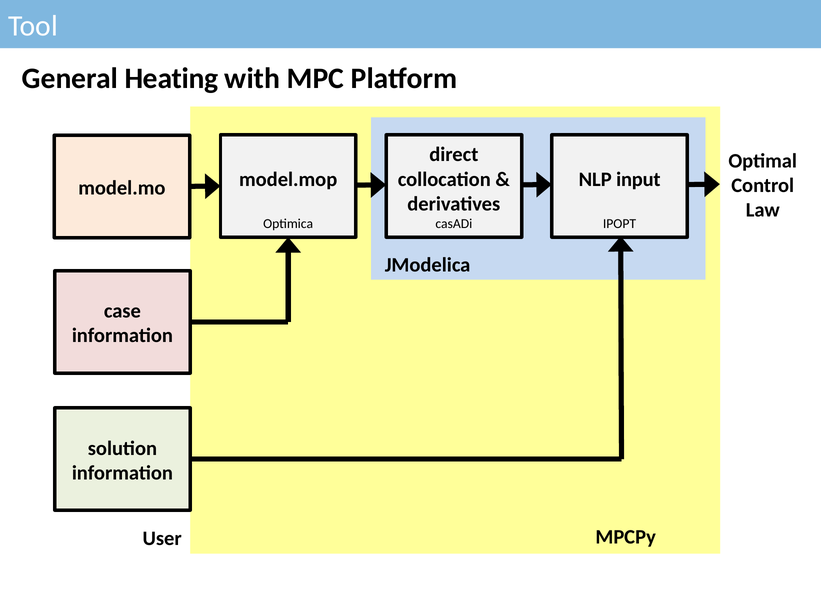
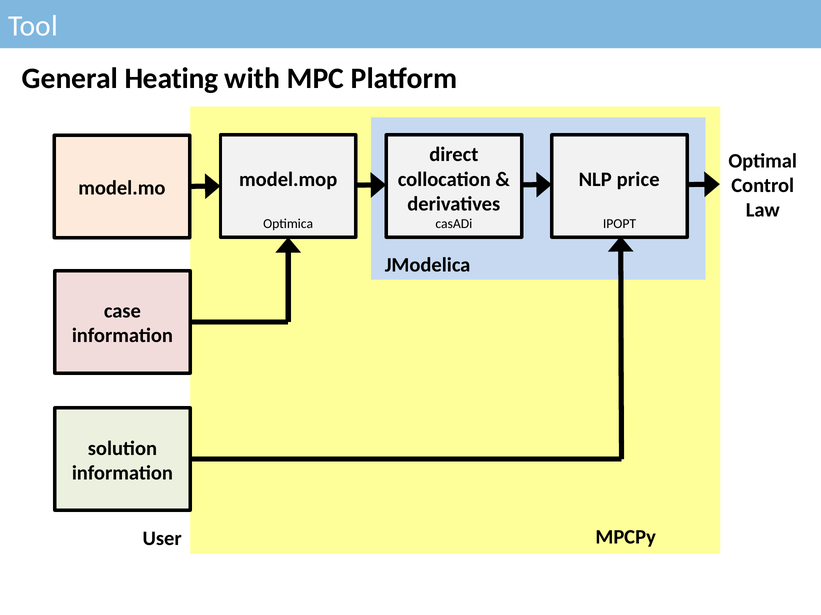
input: input -> price
